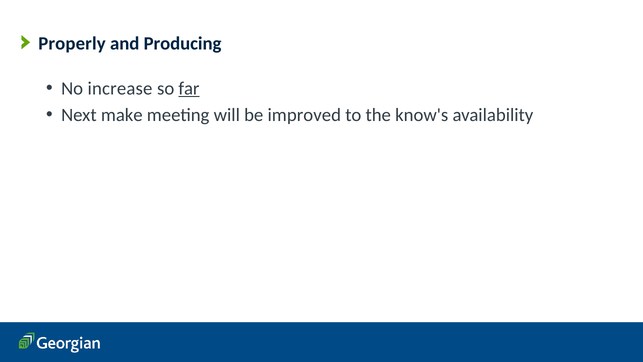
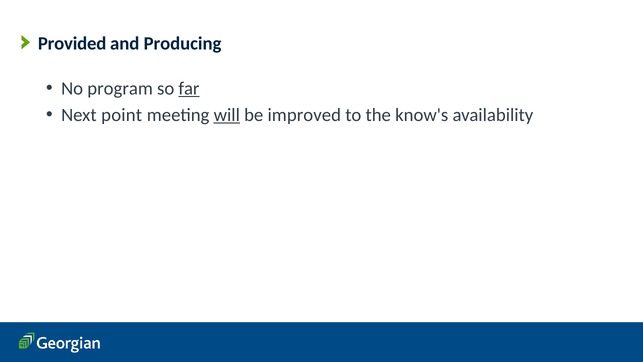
Properly: Properly -> Provided
increase: increase -> program
make: make -> point
will underline: none -> present
